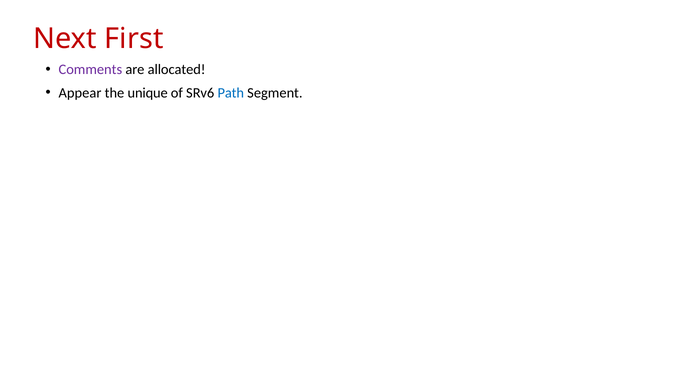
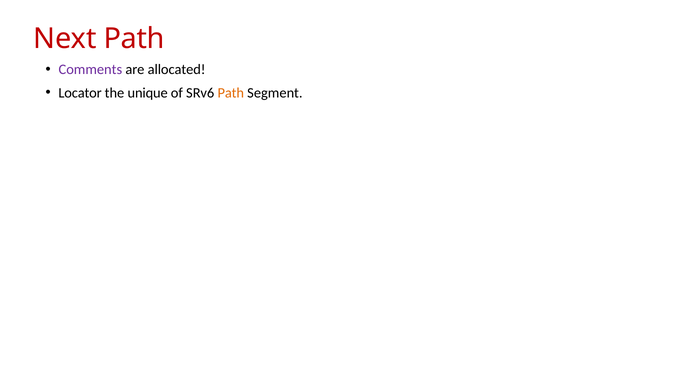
Next First: First -> Path
Appear: Appear -> Locator
Path at (231, 93) colour: blue -> orange
